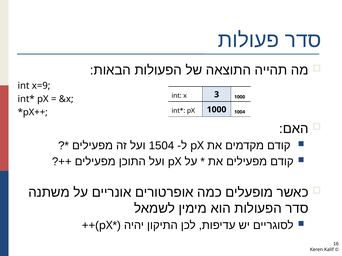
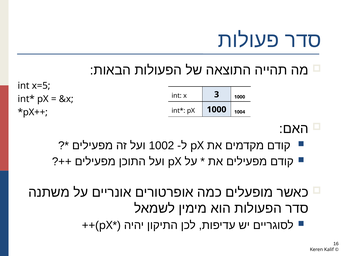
x=9: x=9 -> x=5
1504: 1504 -> 1002
